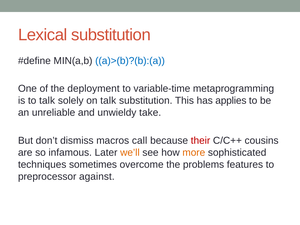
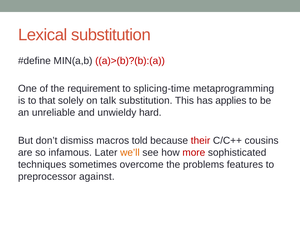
a)>(b)?(b):(a colour: blue -> red
deployment: deployment -> requirement
variable-time: variable-time -> splicing-time
to talk: talk -> that
take: take -> hard
call: call -> told
more colour: orange -> red
